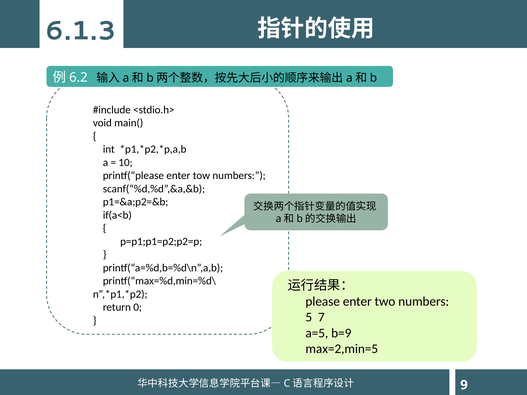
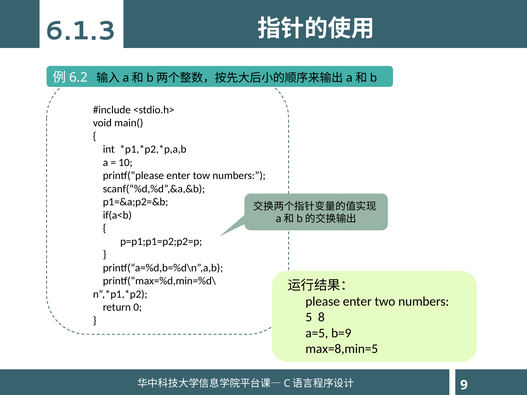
7: 7 -> 8
max=2,min=5: max=2,min=5 -> max=8,min=5
